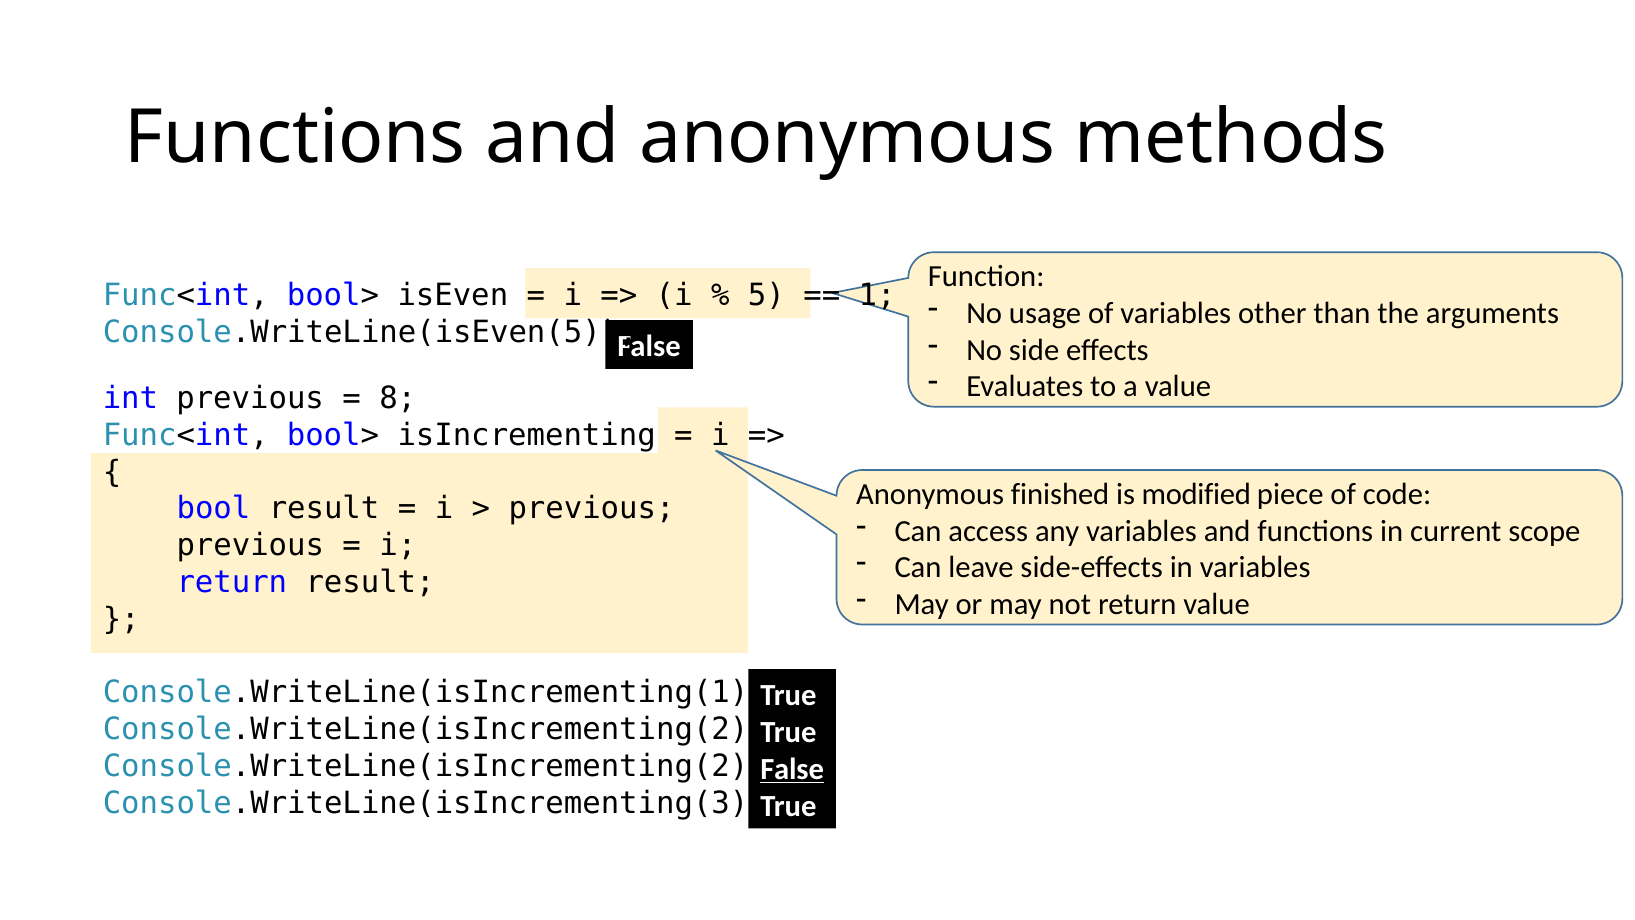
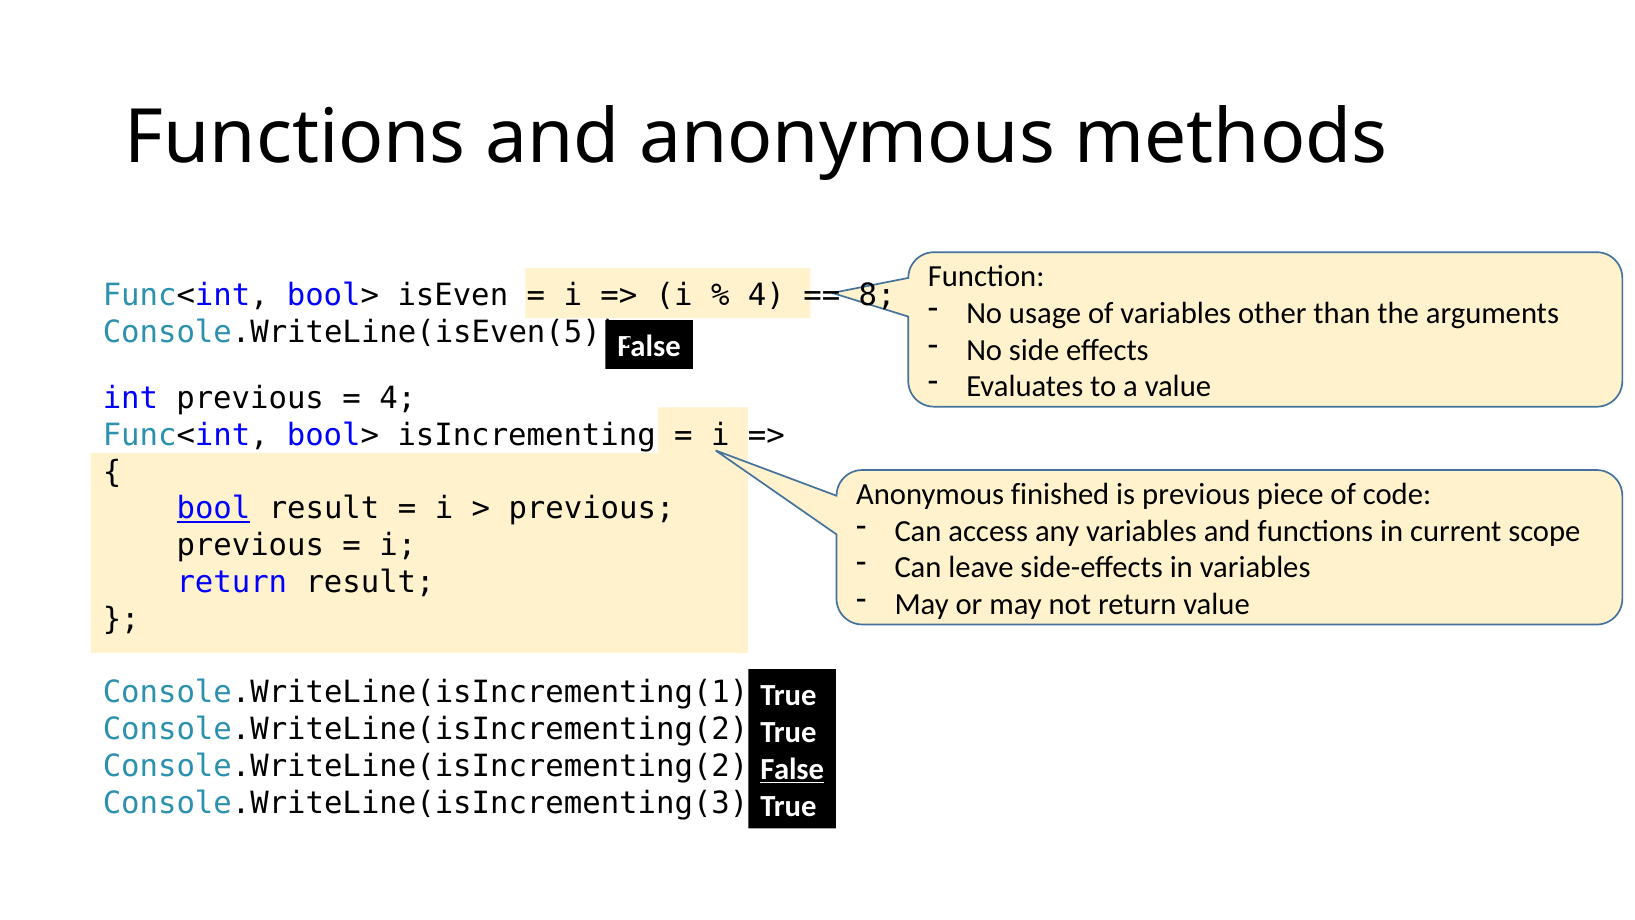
5 at (766, 295): 5 -> 4
1: 1 -> 8
8 at (398, 398): 8 -> 4
is modified: modified -> previous
bool underline: none -> present
